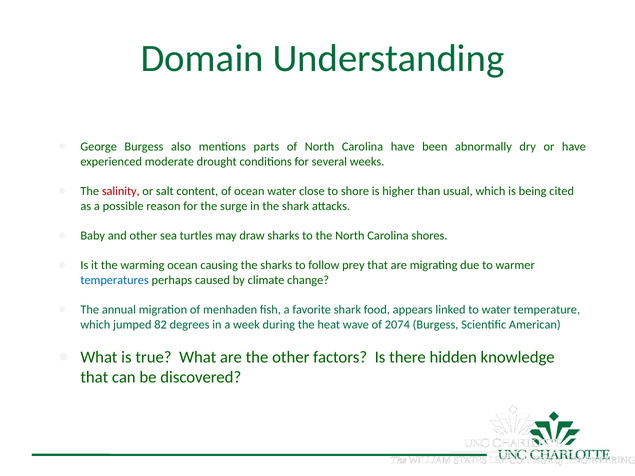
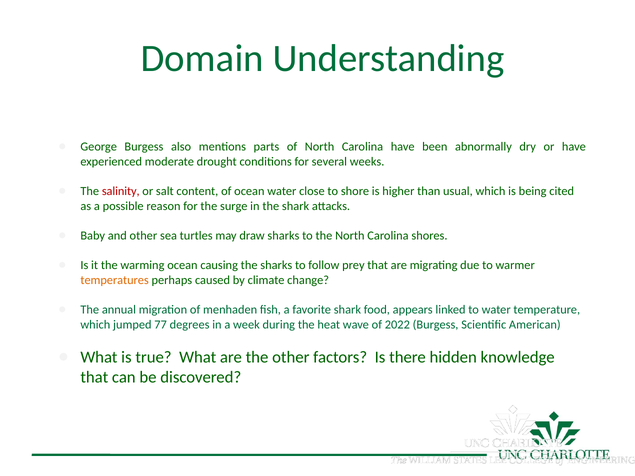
temperatures colour: blue -> orange
82: 82 -> 77
2074: 2074 -> 2022
